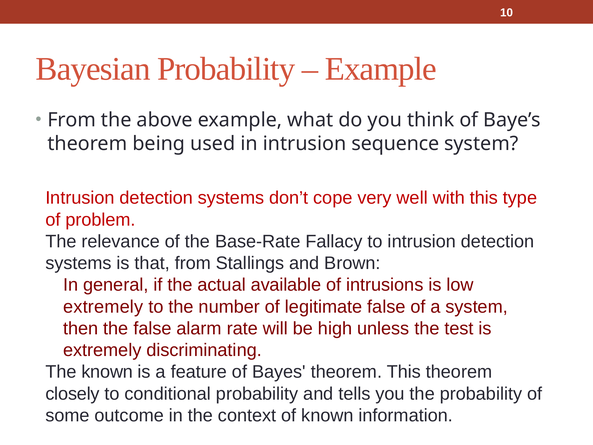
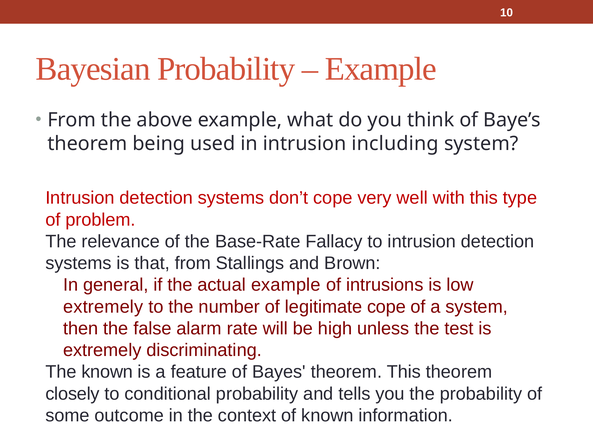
sequence: sequence -> including
actual available: available -> example
legitimate false: false -> cope
